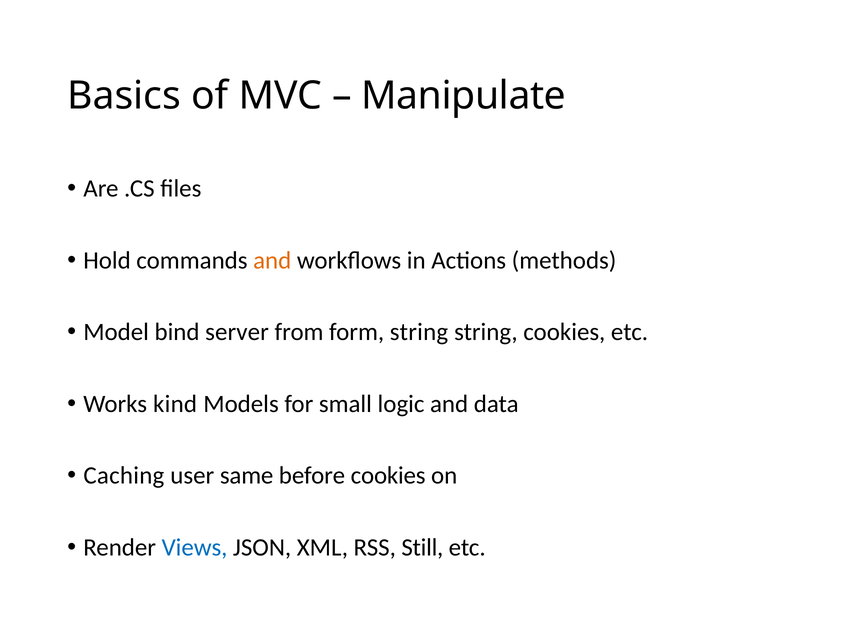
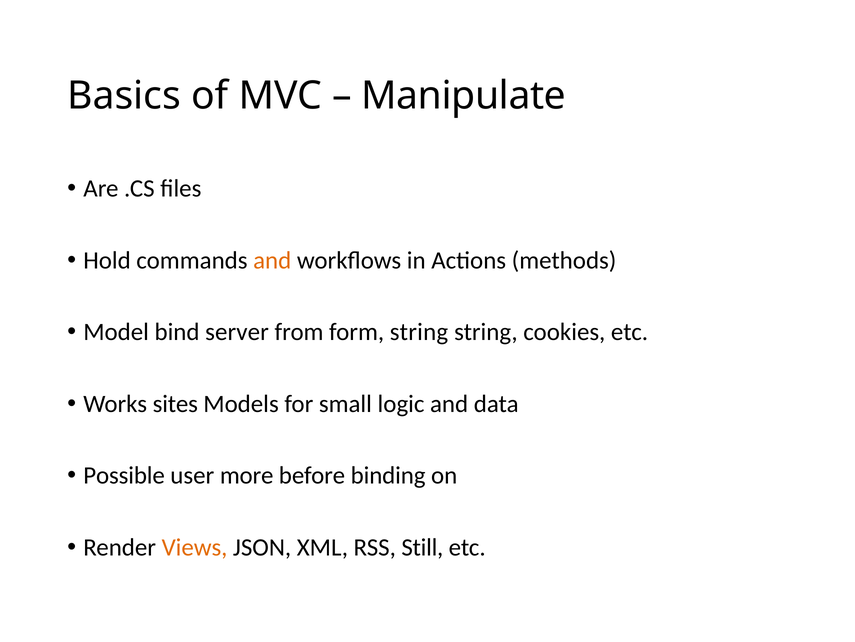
kind: kind -> sites
Caching: Caching -> Possible
same: same -> more
before cookies: cookies -> binding
Views colour: blue -> orange
